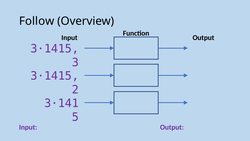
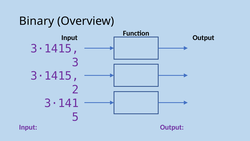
Follow: Follow -> Binary
